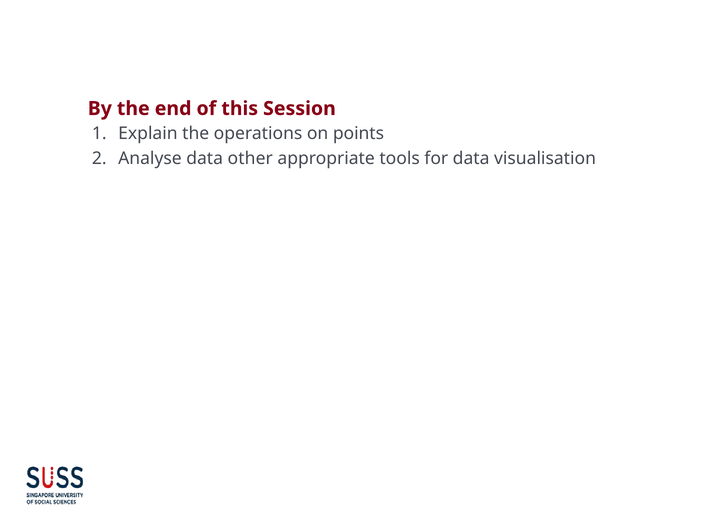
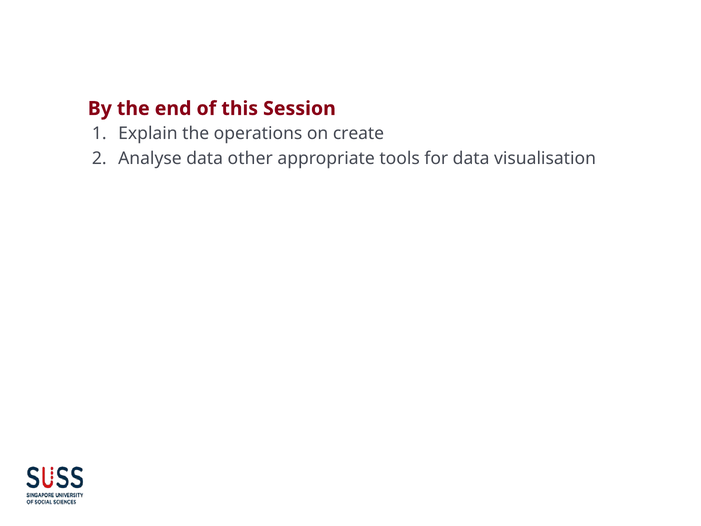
points: points -> create
